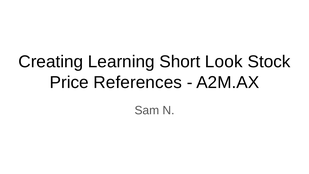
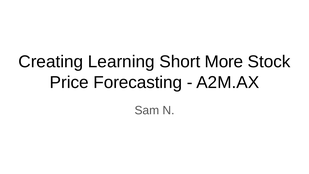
Look: Look -> More
References: References -> Forecasting
